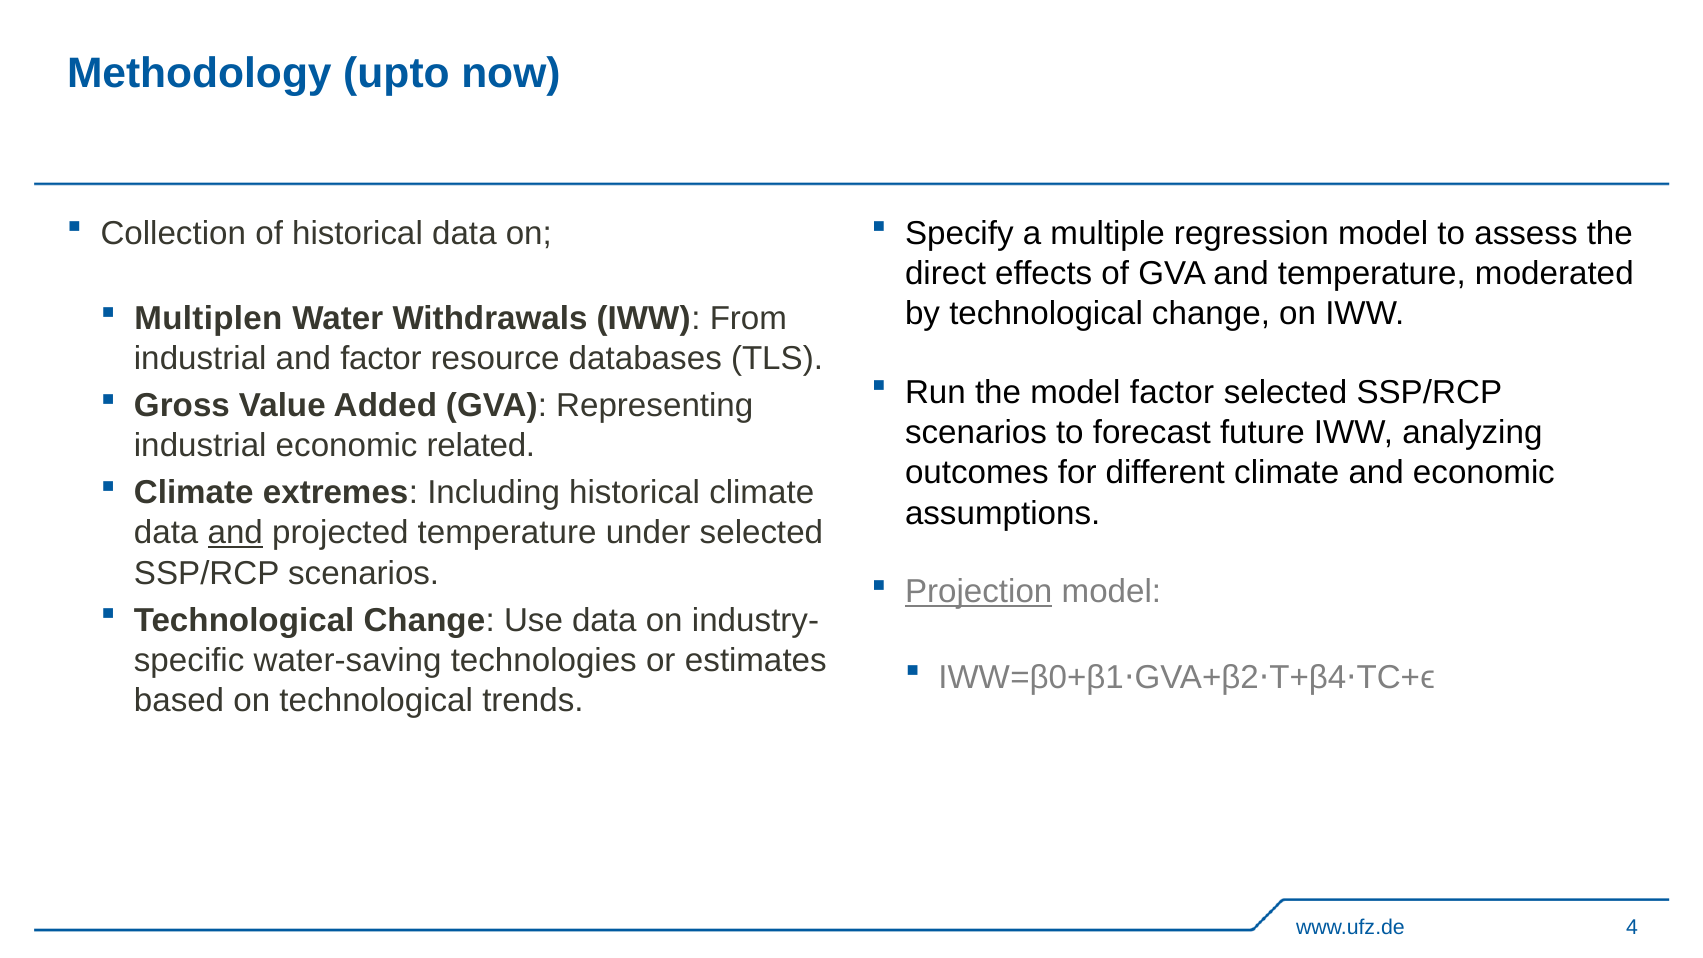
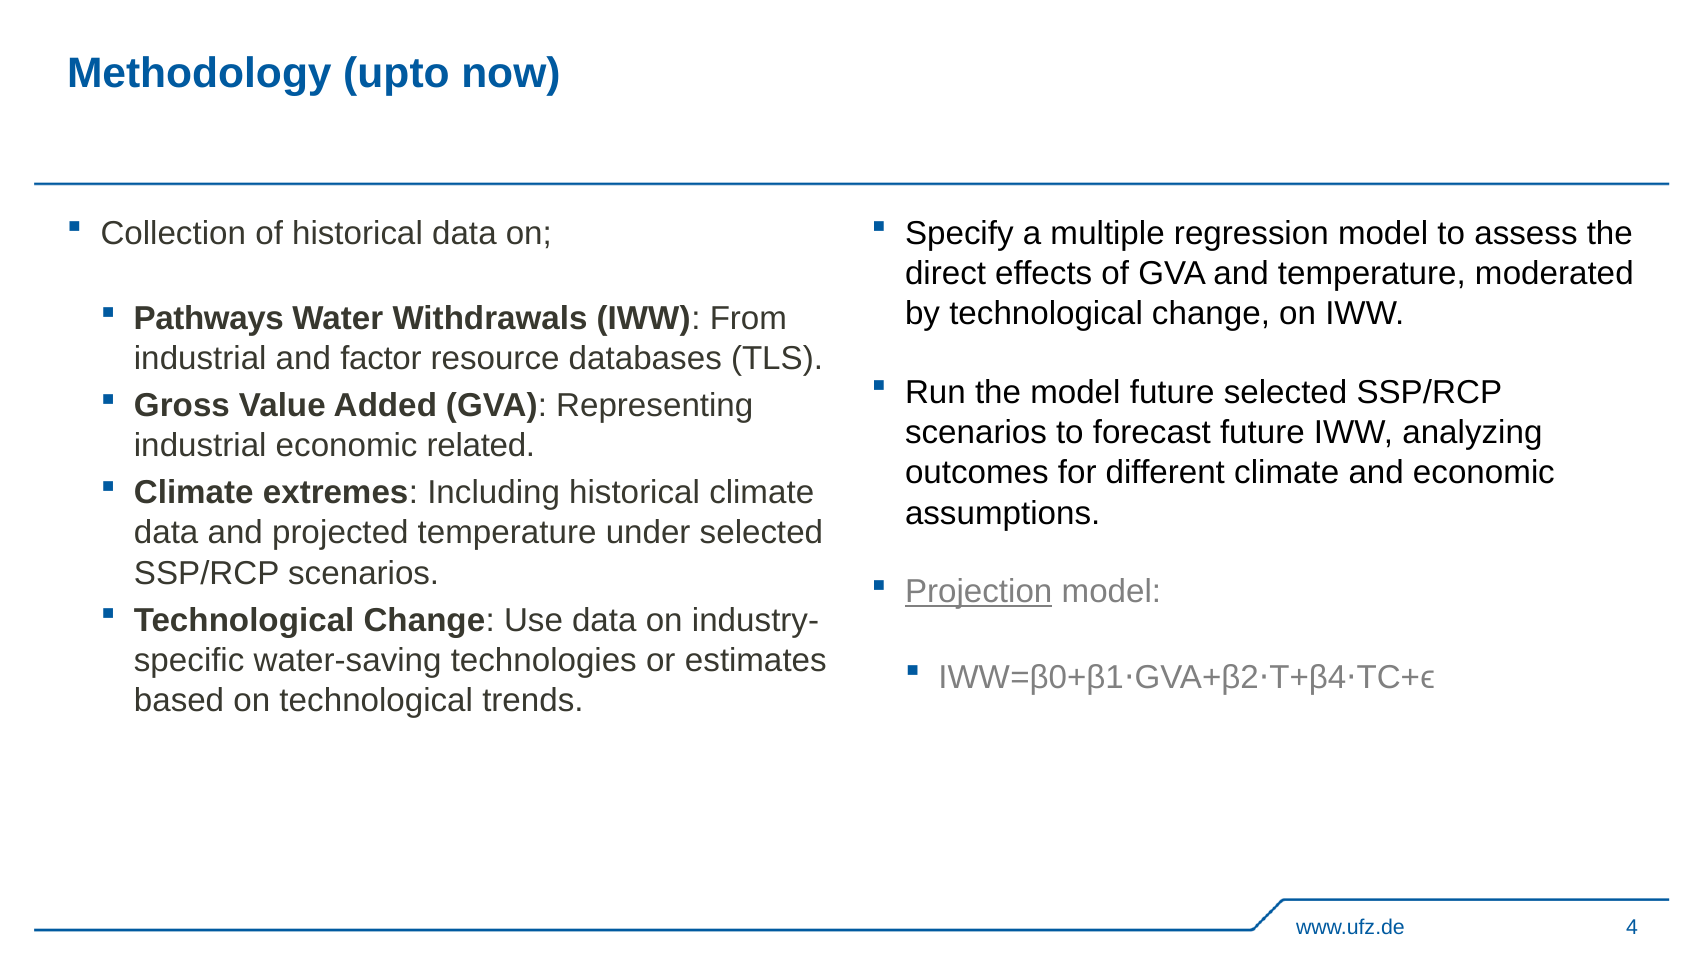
Multiplen: Multiplen -> Pathways
model factor: factor -> future
and at (235, 533) underline: present -> none
